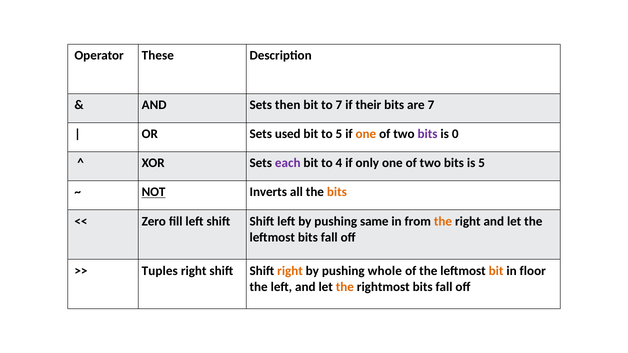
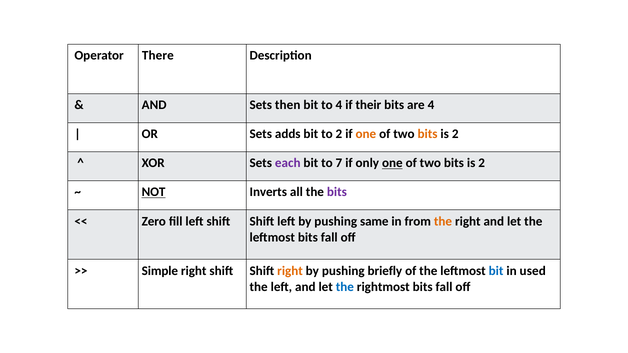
These: These -> There
to 7: 7 -> 4
are 7: 7 -> 4
used: used -> adds
to 5: 5 -> 2
bits at (428, 134) colour: purple -> orange
0 at (455, 134): 0 -> 2
4: 4 -> 7
one at (392, 163) underline: none -> present
5 at (482, 163): 5 -> 2
bits at (337, 192) colour: orange -> purple
Tuples: Tuples -> Simple
whole: whole -> briefly
bit at (496, 271) colour: orange -> blue
floor: floor -> used
the at (345, 287) colour: orange -> blue
